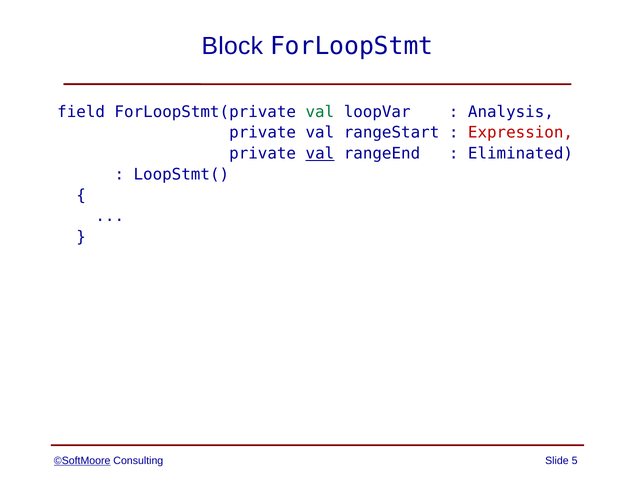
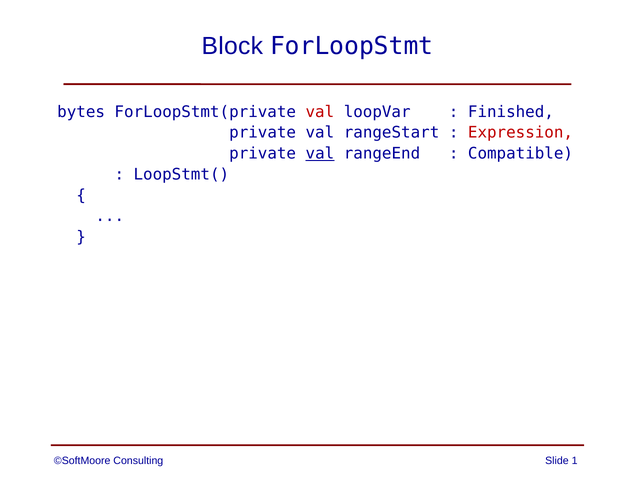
field: field -> bytes
val at (320, 112) colour: green -> red
Analysis: Analysis -> Finished
Eliminated: Eliminated -> Compatible
©SoftMoore underline: present -> none
5: 5 -> 1
